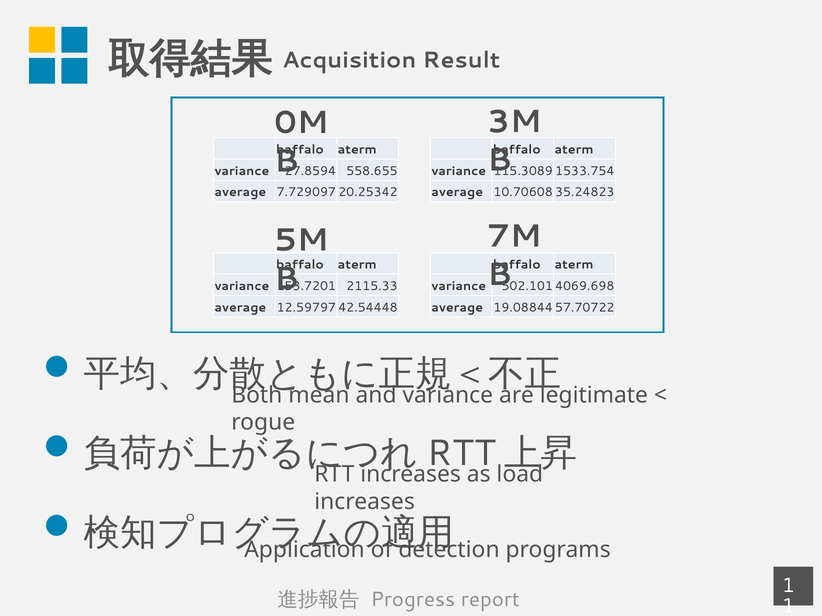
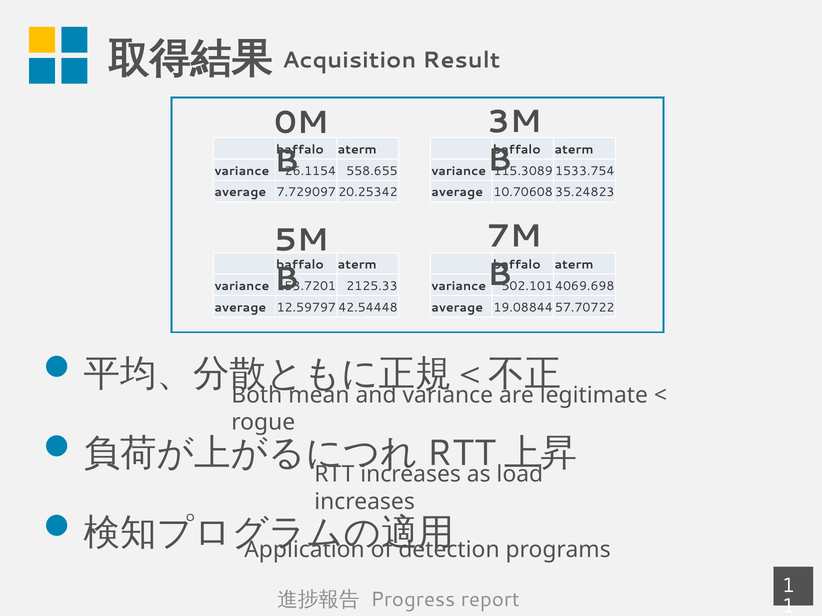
27.8594: 27.8594 -> 26.1154
2115.33: 2115.33 -> 2125.33
